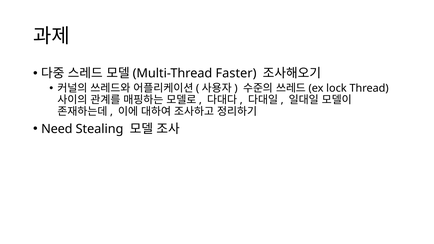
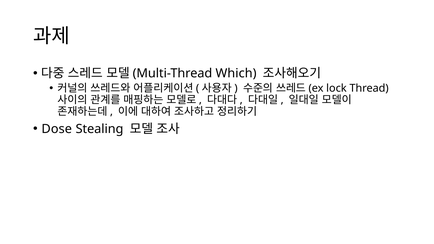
Faster: Faster -> Which
Need: Need -> Dose
